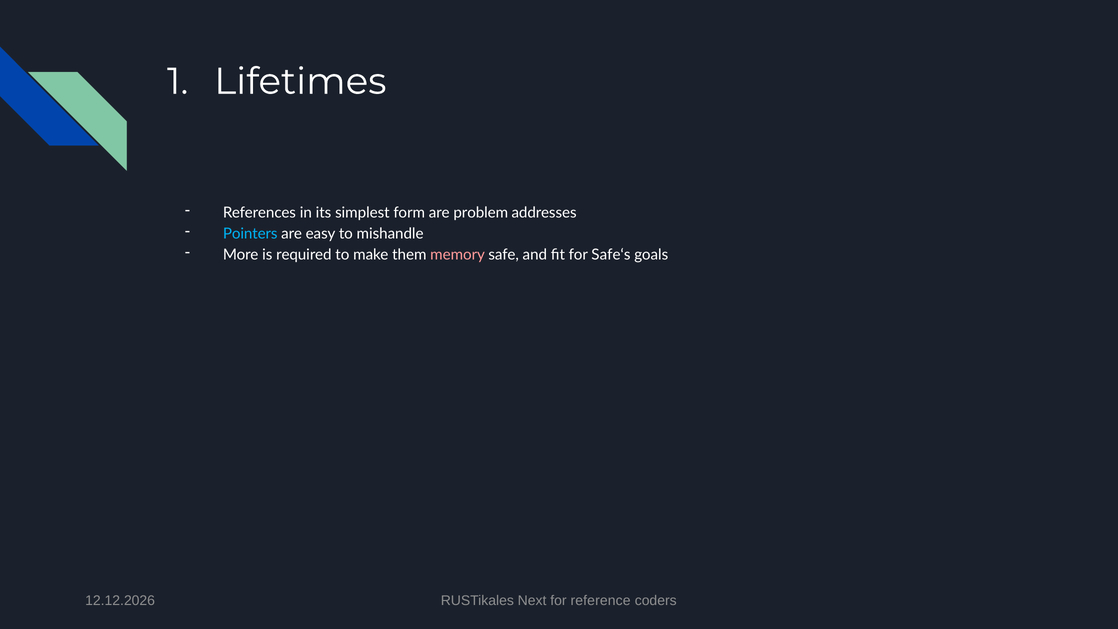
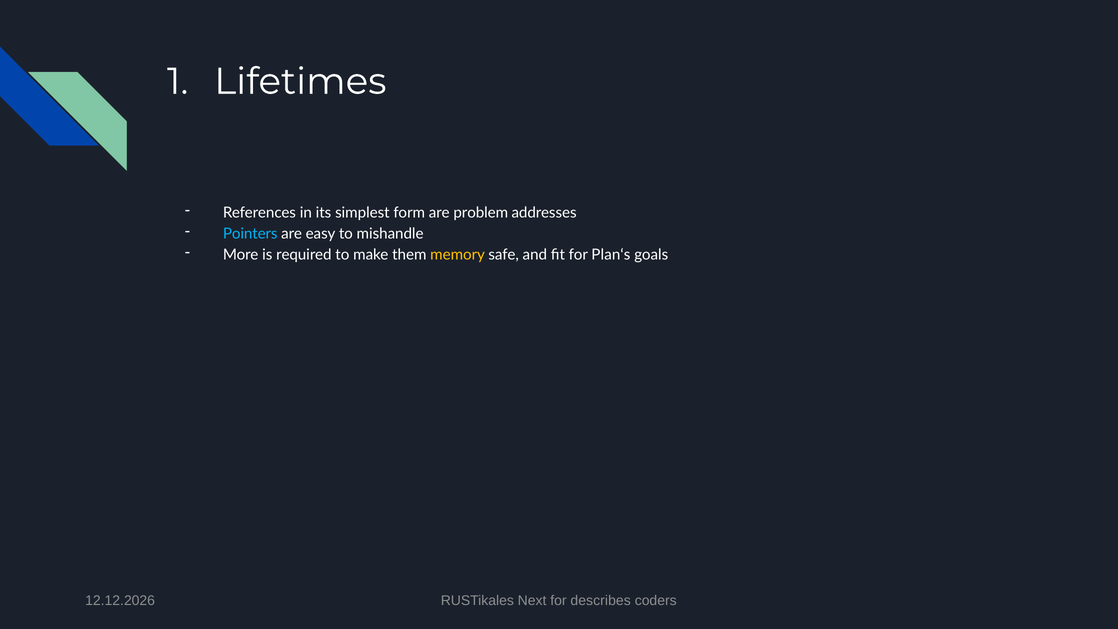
memory colour: pink -> yellow
Safe‘s: Safe‘s -> Plan‘s
reference: reference -> describes
